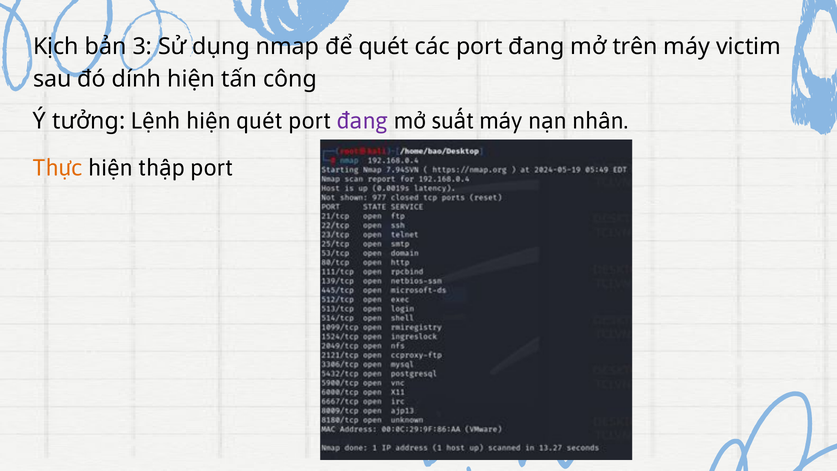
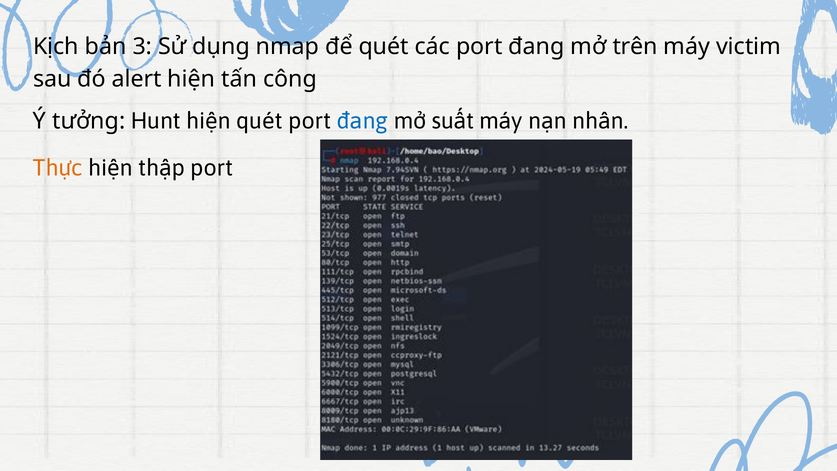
dính: dính -> alert
Lệnh: Lệnh -> Hunt
đang at (362, 121) colour: purple -> blue
